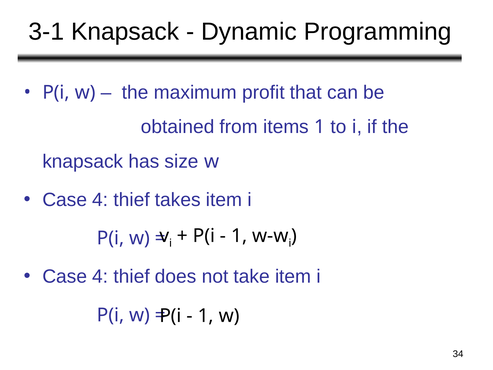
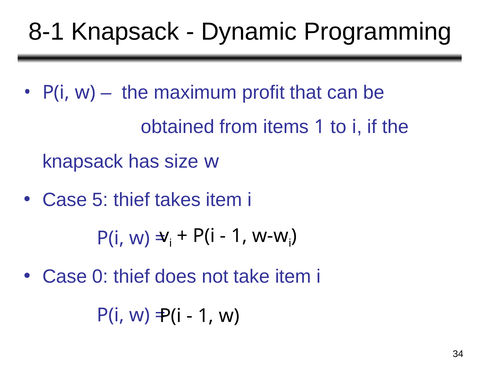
3-1: 3-1 -> 8-1
4 at (100, 200): 4 -> 5
4 at (100, 276): 4 -> 0
